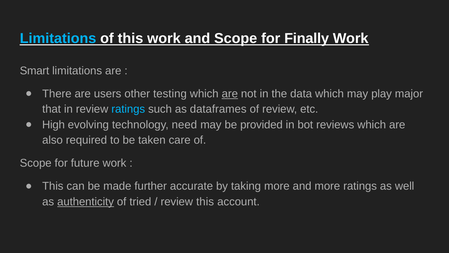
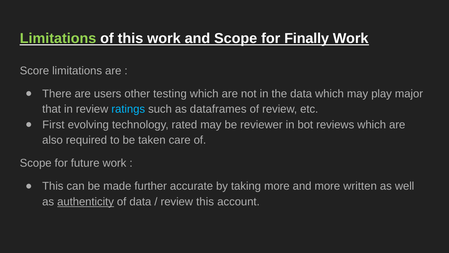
Limitations at (58, 39) colour: light blue -> light green
Smart: Smart -> Score
are at (230, 94) underline: present -> none
High: High -> First
need: need -> rated
provided: provided -> reviewer
more ratings: ratings -> written
of tried: tried -> data
